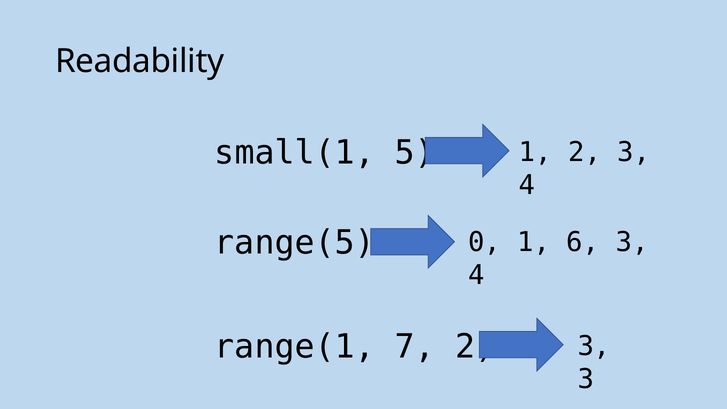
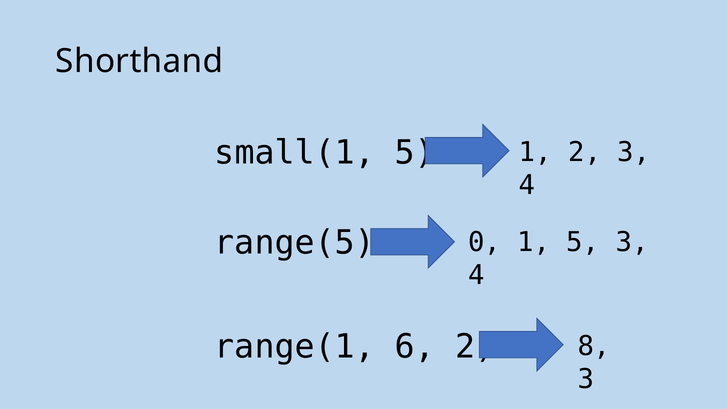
Readability: Readability -> Shorthand
1 6: 6 -> 5
7: 7 -> 6
3 at (594, 346): 3 -> 8
